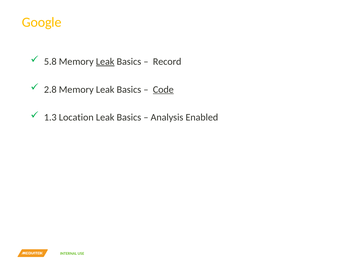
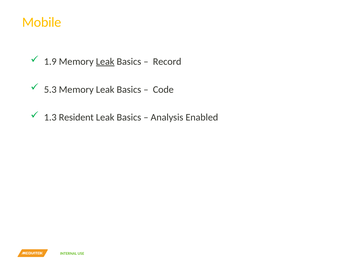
Google: Google -> Mobile
5.8: 5.8 -> 1.9
2.8: 2.8 -> 5.3
Code underline: present -> none
Location: Location -> Resident
